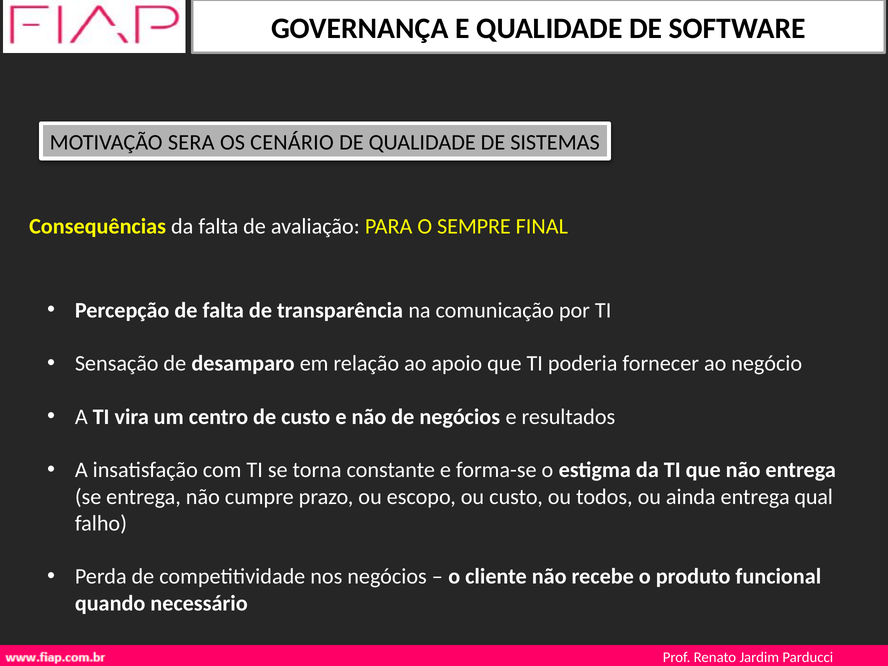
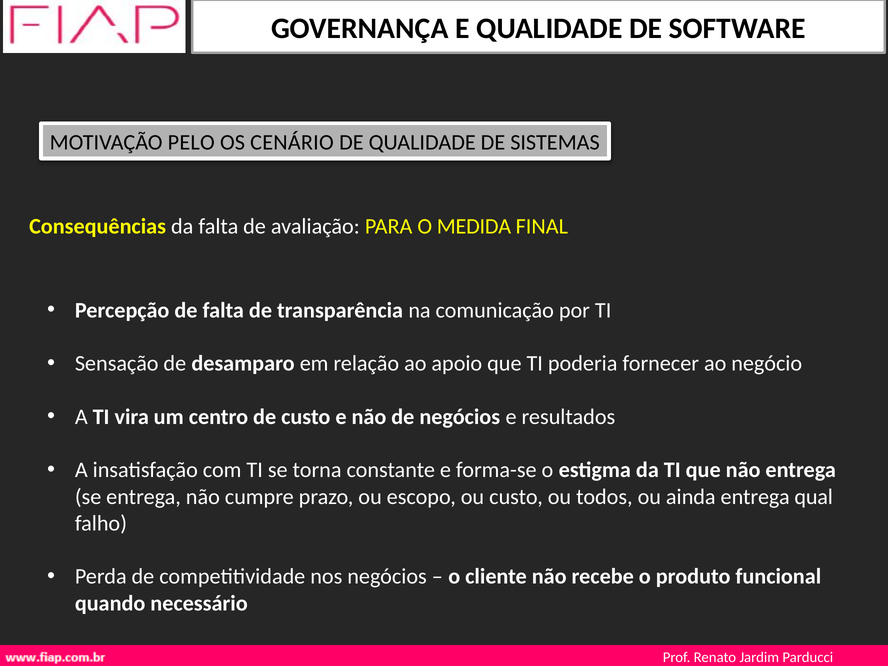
SERA: SERA -> PELO
SEMPRE: SEMPRE -> MEDIDA
